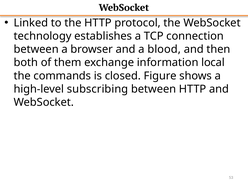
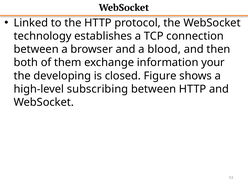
local: local -> your
commands: commands -> developing
